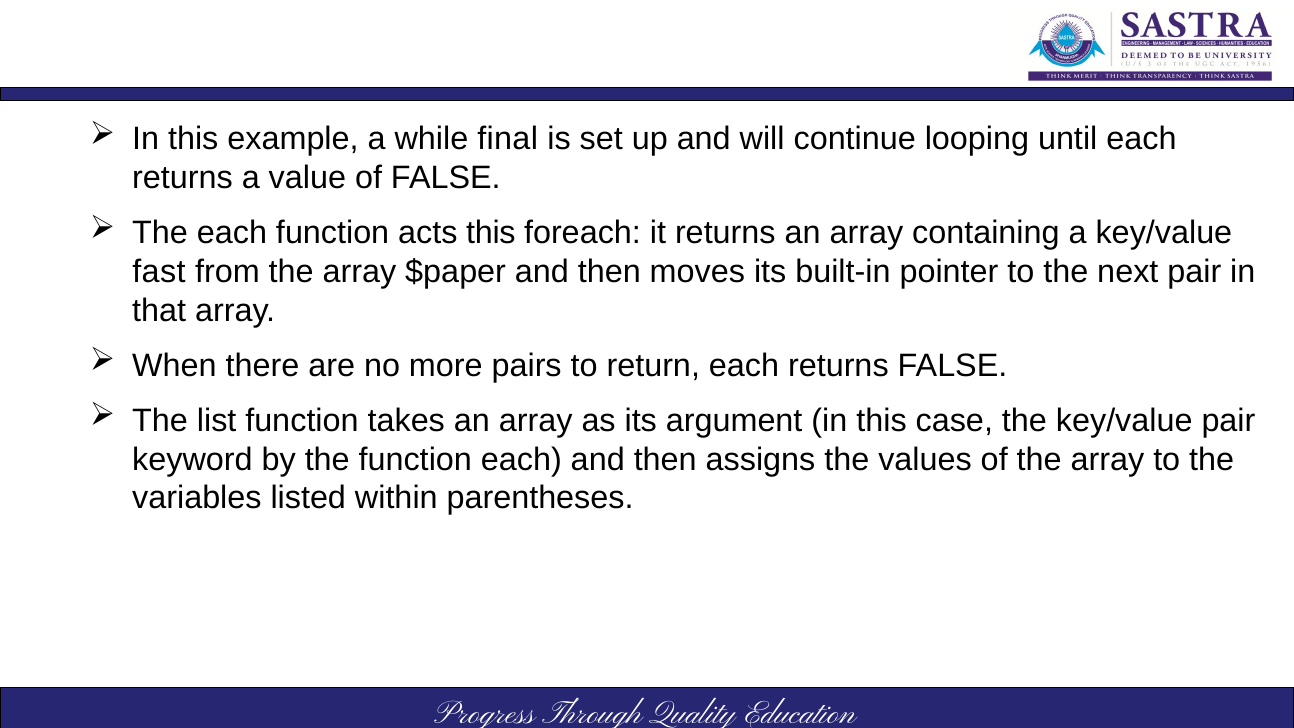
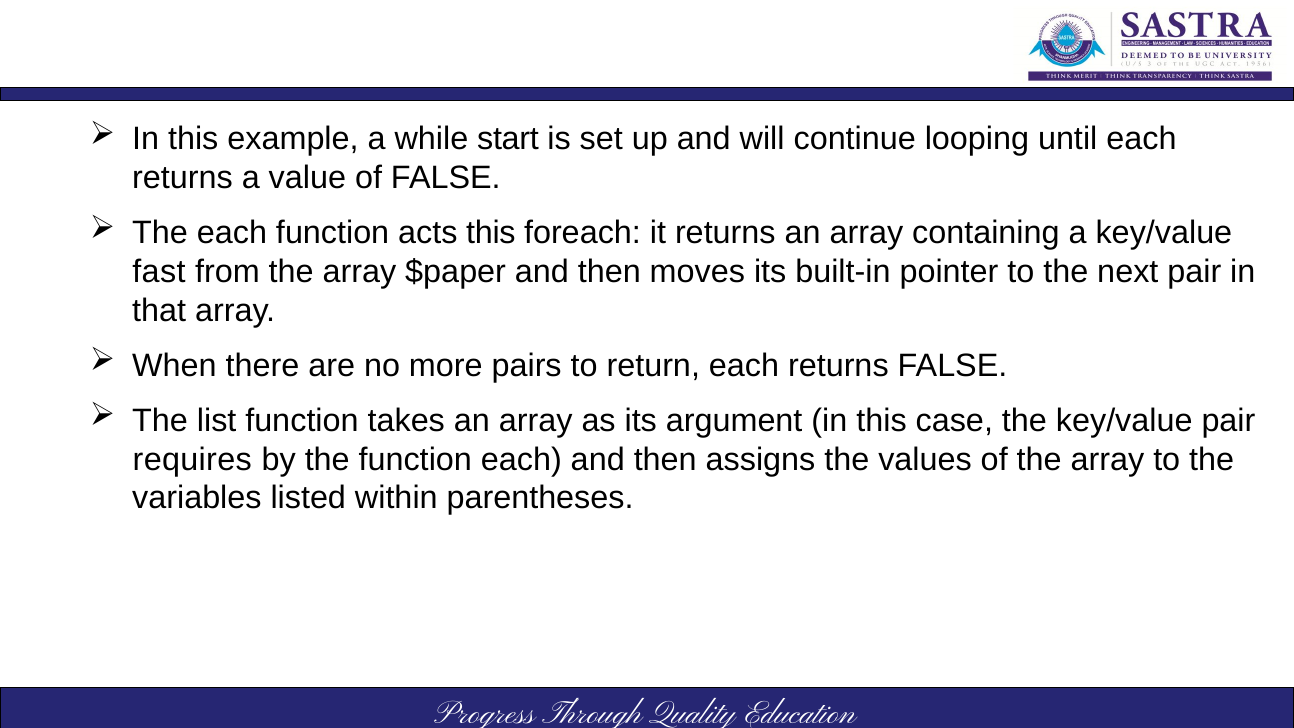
final: final -> start
keyword: keyword -> requires
